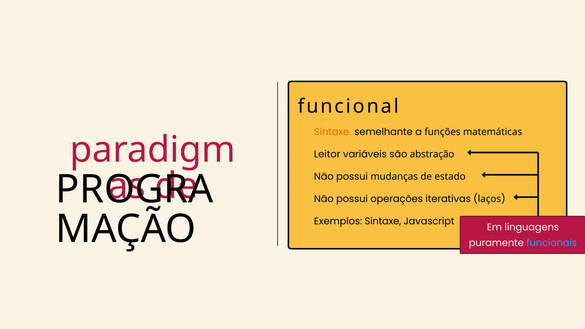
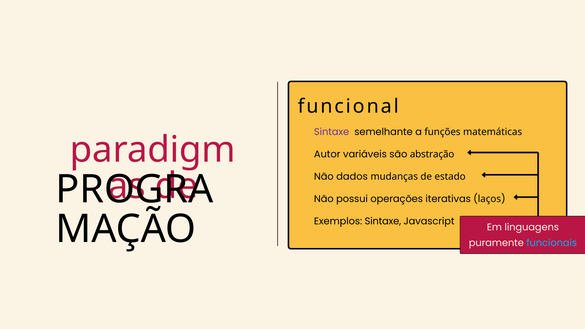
Sintaxe at (332, 132) colour: orange -> purple
Leitor: Leitor -> Autor
possui at (352, 177): possui -> dados
